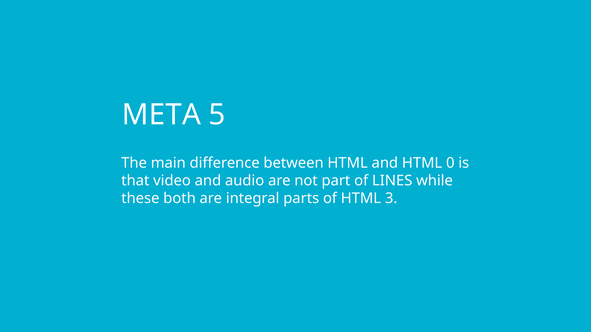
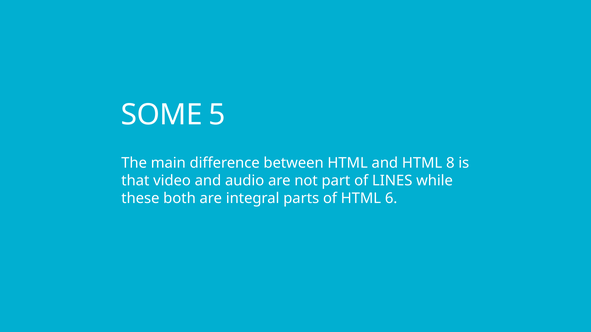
META: META -> SOME
0: 0 -> 8
3: 3 -> 6
